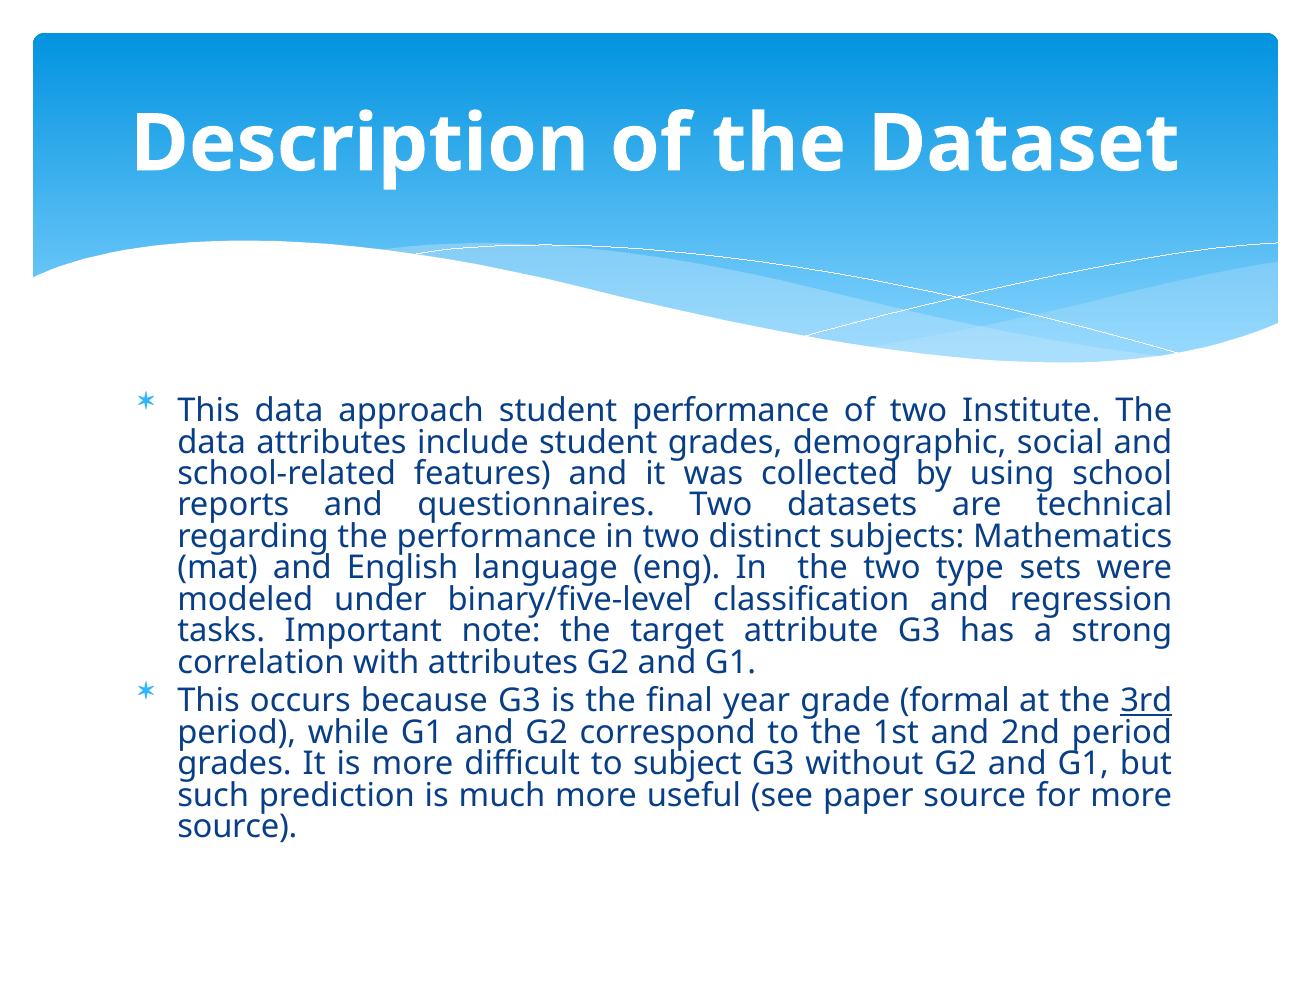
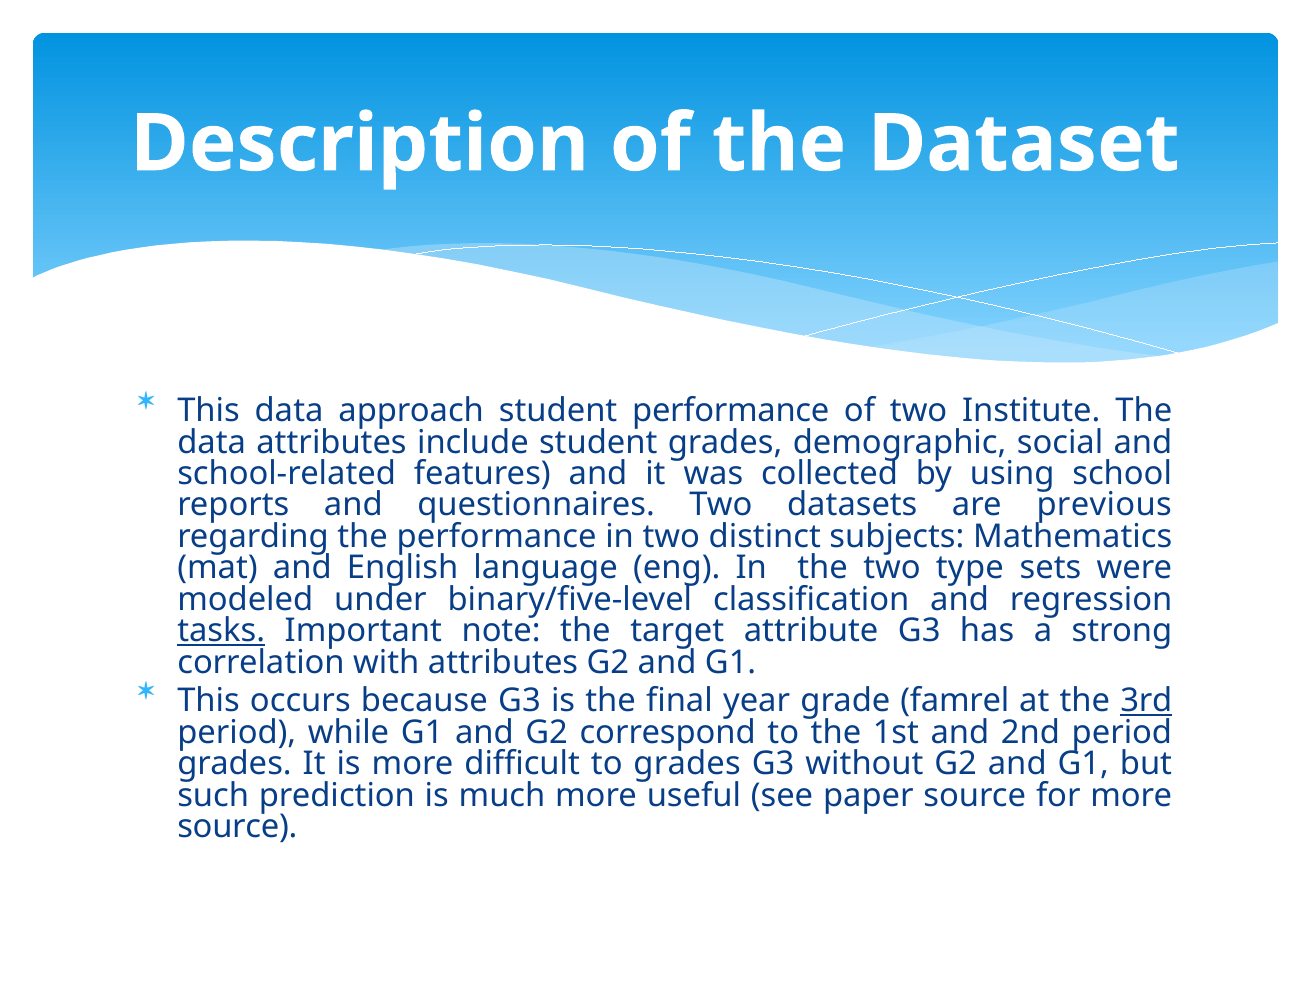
technical: technical -> previous
tasks underline: none -> present
formal: formal -> famrel
to subject: subject -> grades
